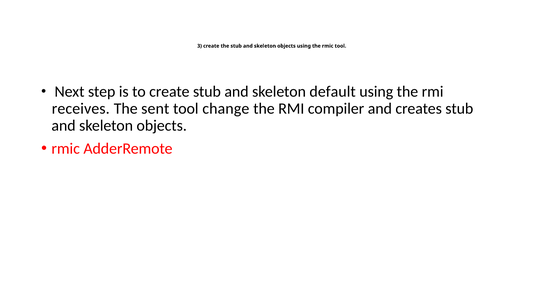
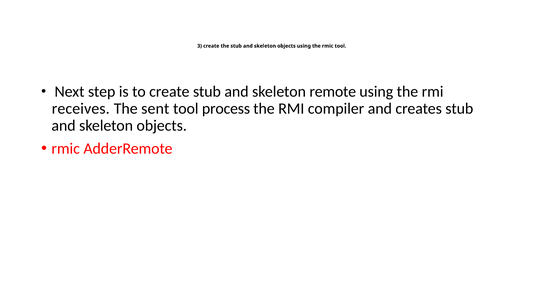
default: default -> remote
change: change -> process
